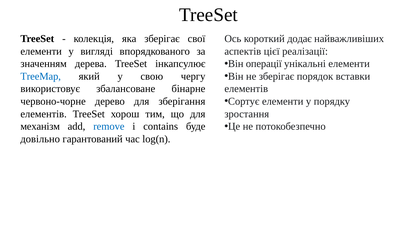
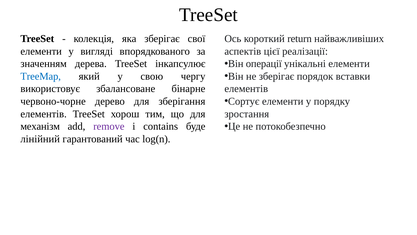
додає: додає -> return
remove colour: blue -> purple
довільно: довільно -> лінійний
